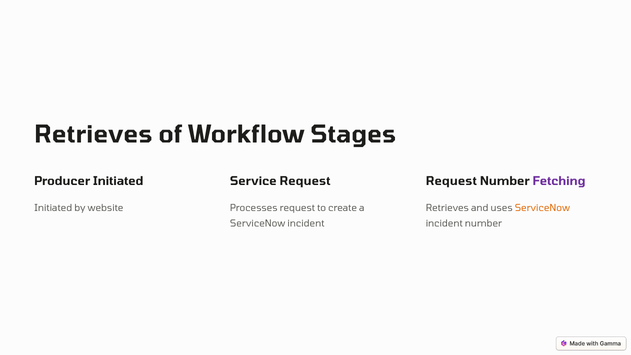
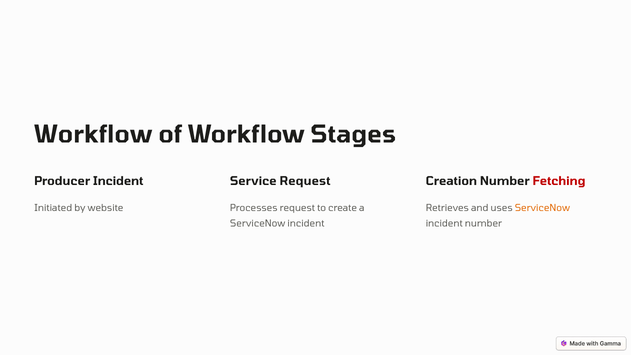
Retrieves at (93, 135): Retrieves -> Workflow
Producer Initiated: Initiated -> Incident
Request at (451, 181): Request -> Creation
Fetching colour: purple -> red
